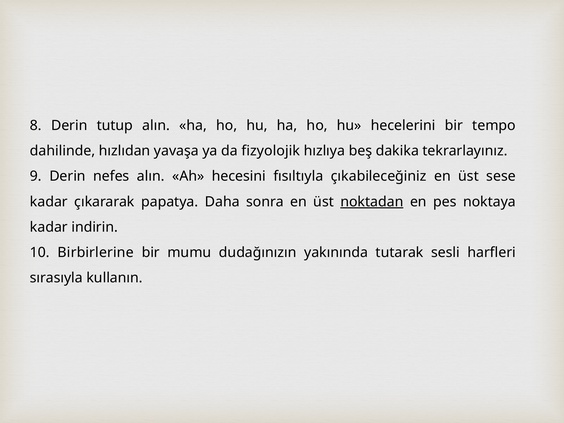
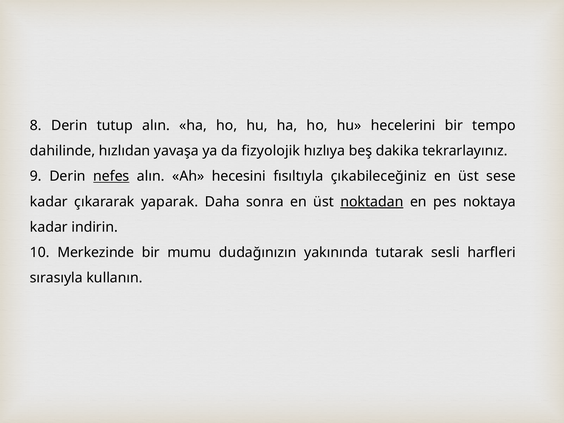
nefes underline: none -> present
papatya: papatya -> yaparak
Birbirlerine: Birbirlerine -> Merkezinde
